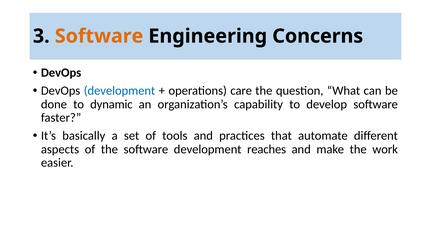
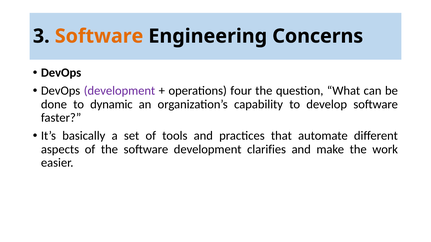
development at (119, 91) colour: blue -> purple
care: care -> four
reaches: reaches -> clarifies
